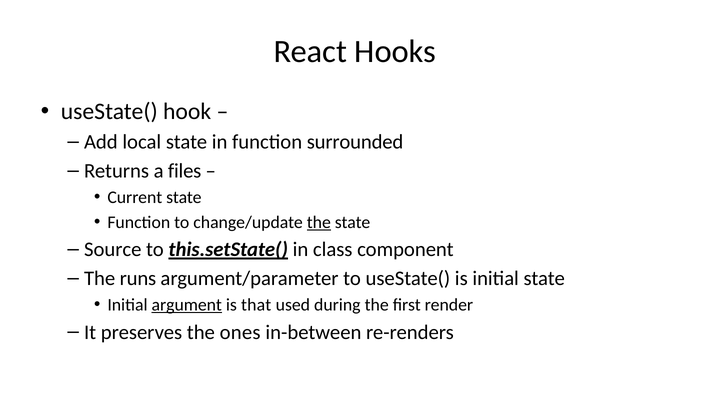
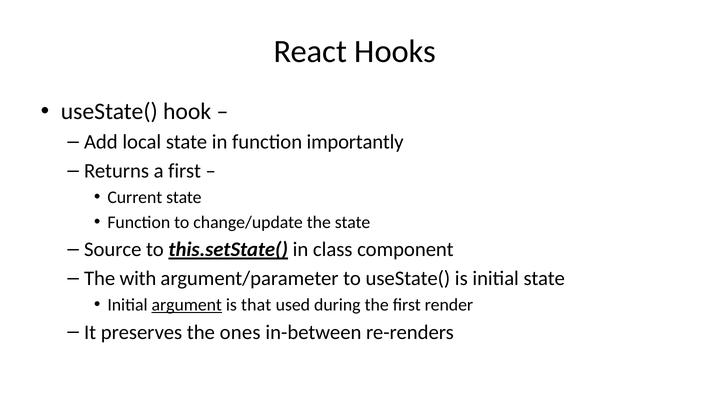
surrounded: surrounded -> importantly
a files: files -> first
the at (319, 222) underline: present -> none
runs: runs -> with
